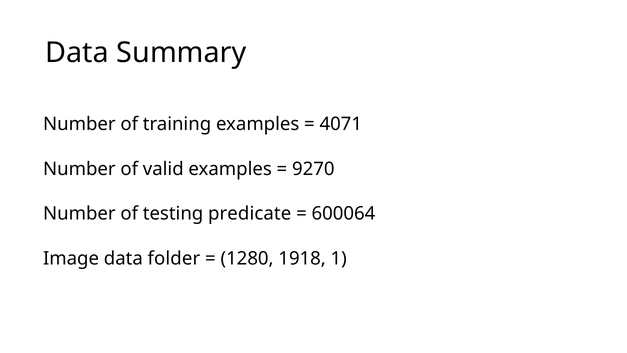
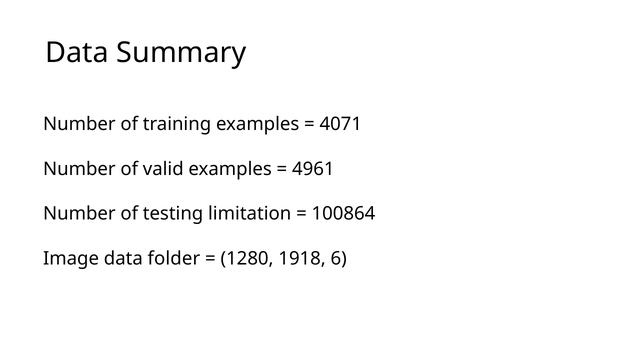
9270: 9270 -> 4961
predicate: predicate -> limitation
600064: 600064 -> 100864
1: 1 -> 6
